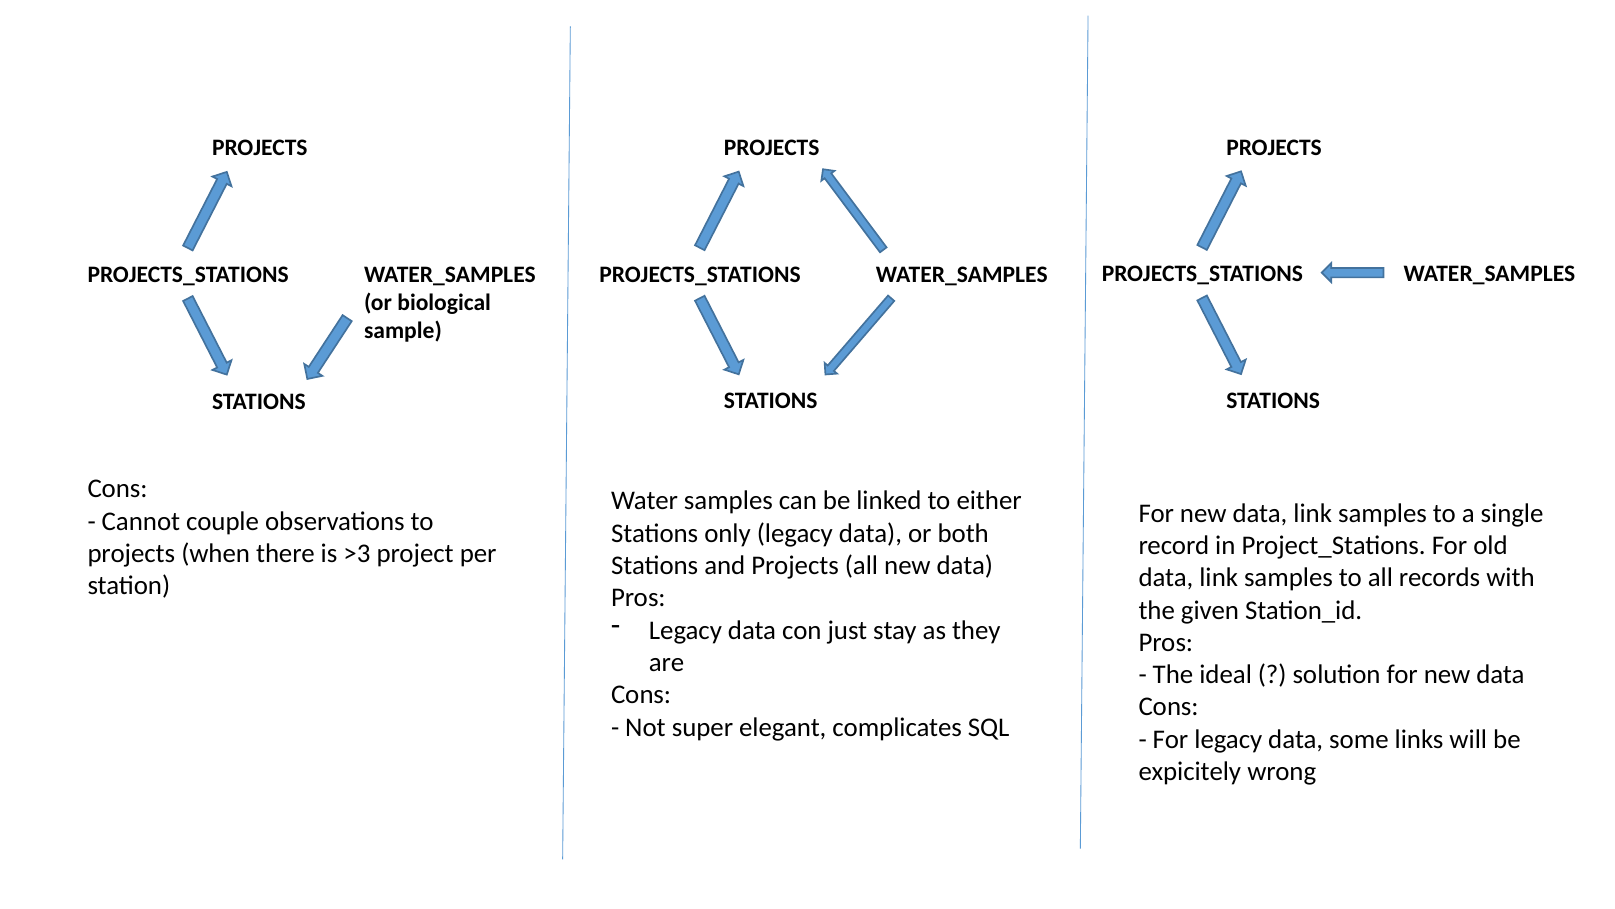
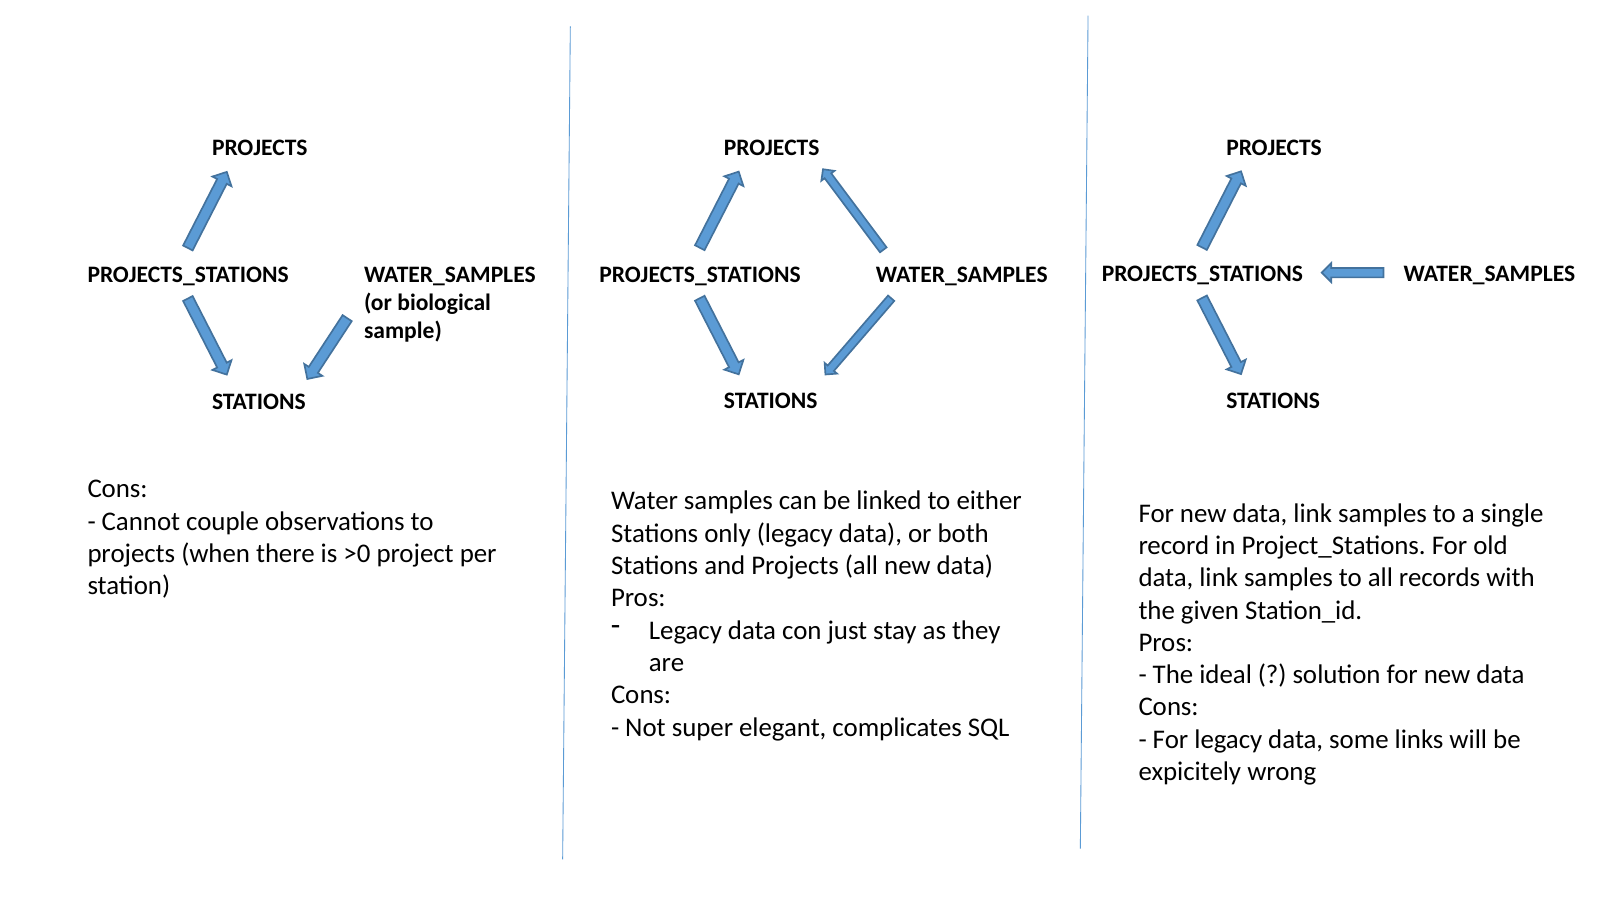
>3: >3 -> >0
